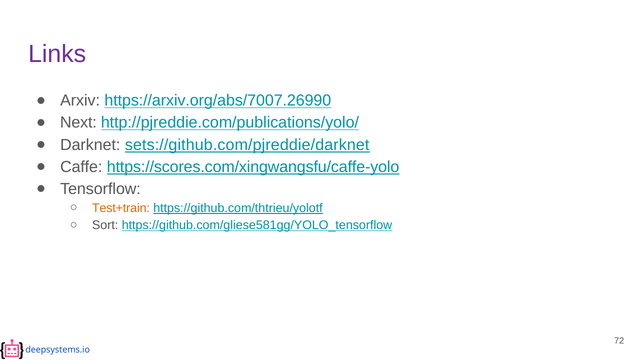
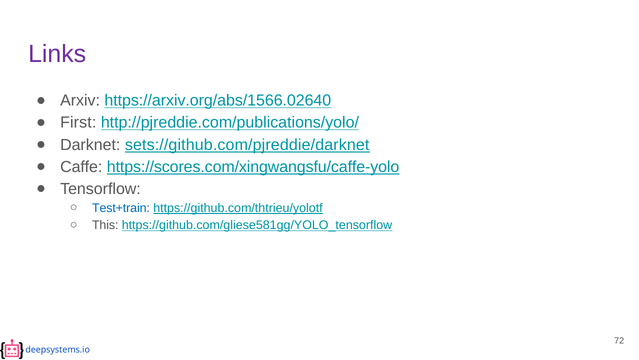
https://arxiv.org/abs/7007.26990: https://arxiv.org/abs/7007.26990 -> https://arxiv.org/abs/1566.02640
Next: Next -> First
Test+train colour: orange -> blue
Sort: Sort -> This
